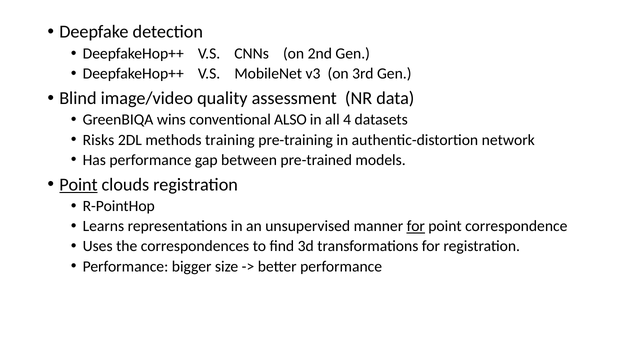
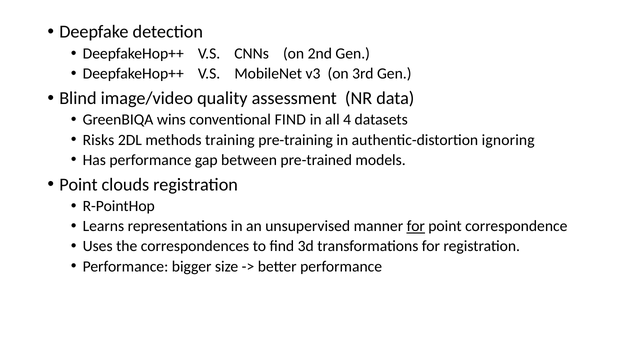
conventional ALSO: ALSO -> FIND
network: network -> ignoring
Point at (78, 185) underline: present -> none
